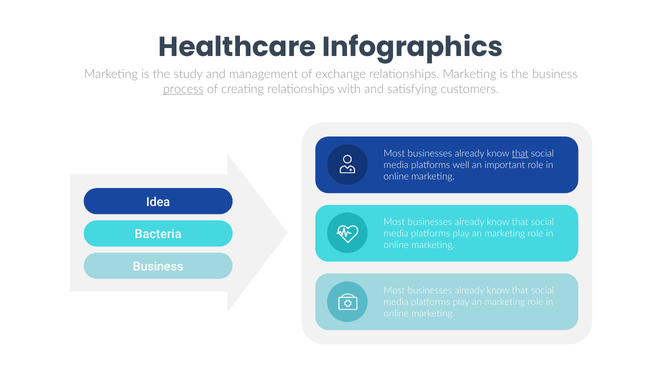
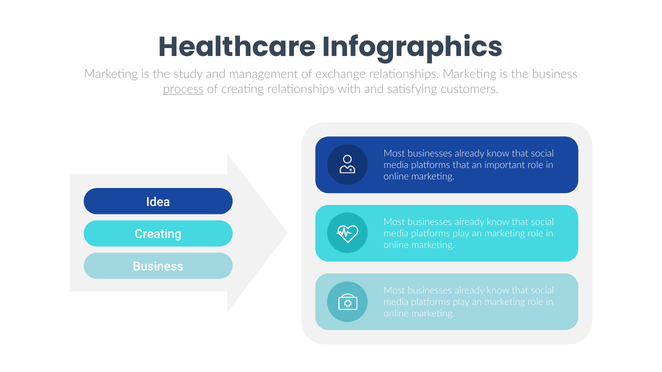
that at (520, 154) underline: present -> none
platforms well: well -> that
Bacteria at (158, 235): Bacteria -> Creating
